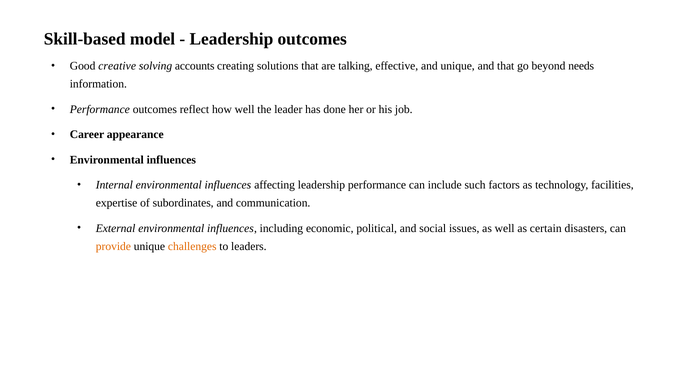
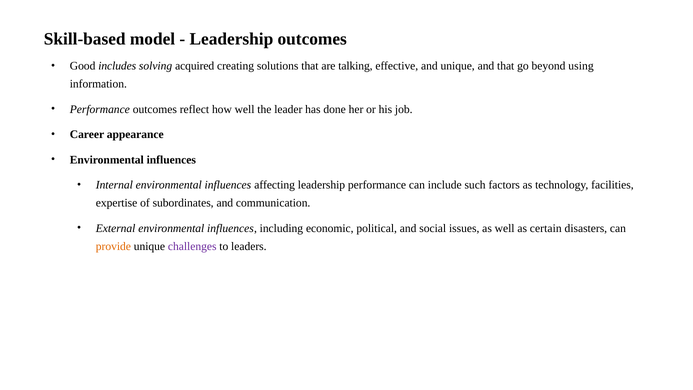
creative: creative -> includes
accounts: accounts -> acquired
needs: needs -> using
challenges colour: orange -> purple
